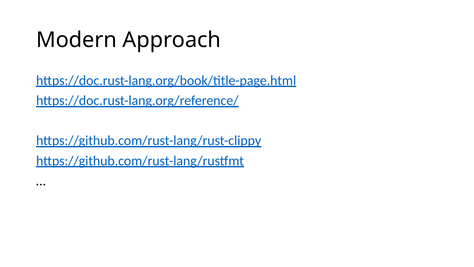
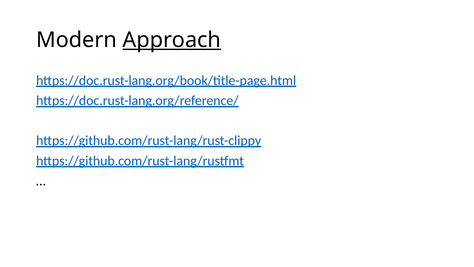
Approach underline: none -> present
